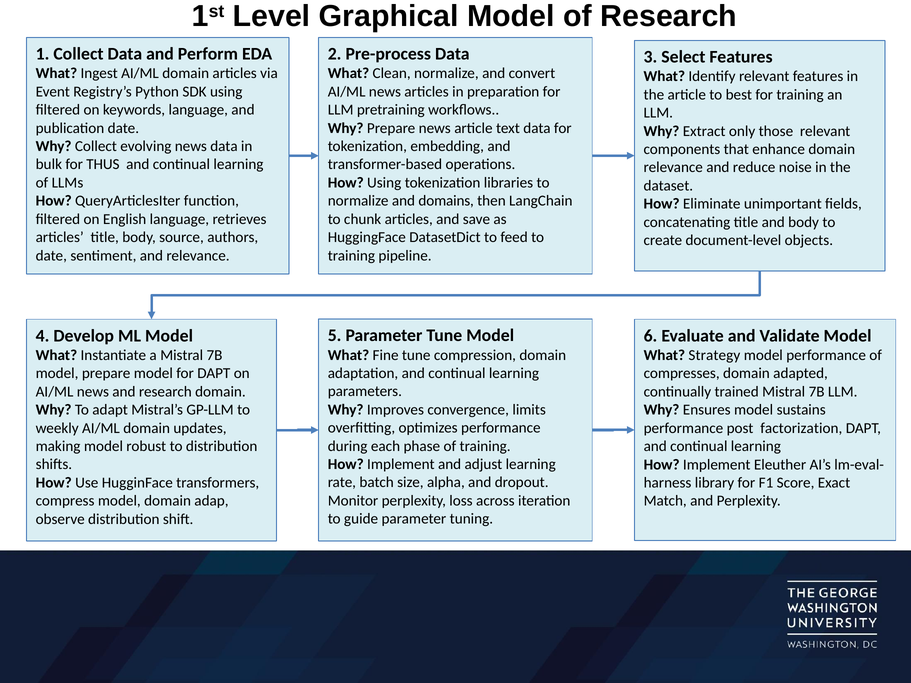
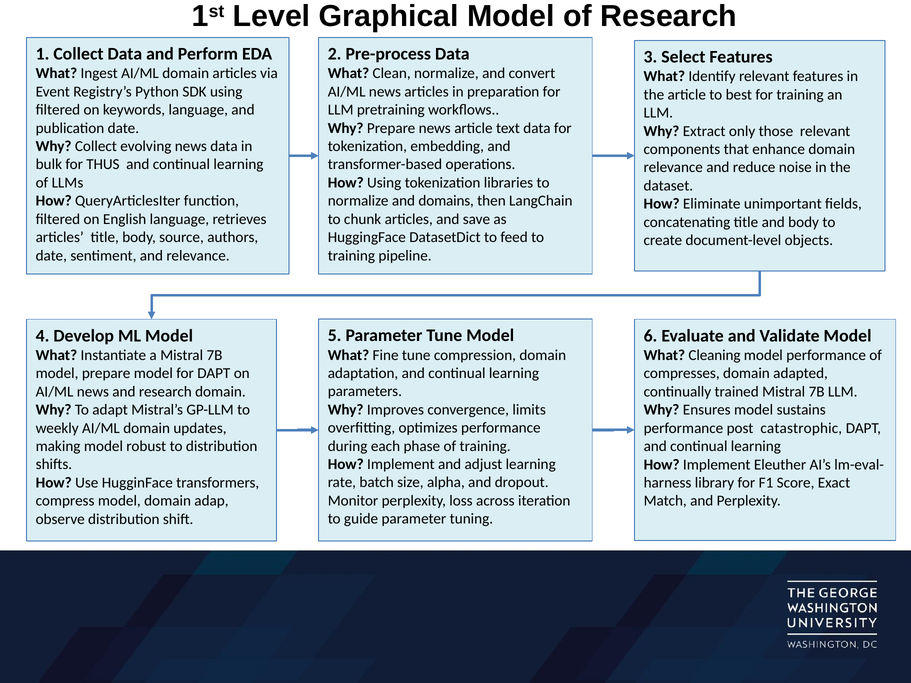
Strategy: Strategy -> Cleaning
factorization: factorization -> catastrophic
